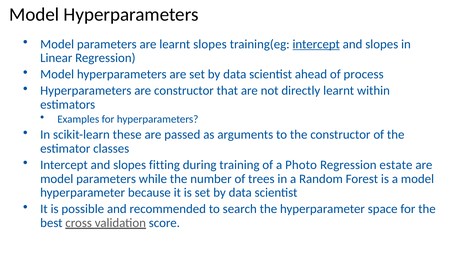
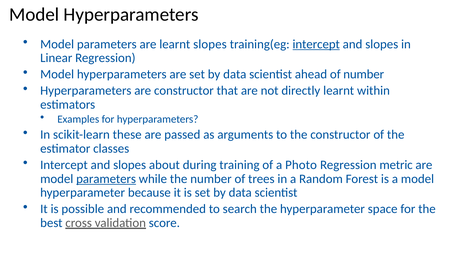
of process: process -> number
fitting: fitting -> about
estate: estate -> metric
parameters at (106, 179) underline: none -> present
